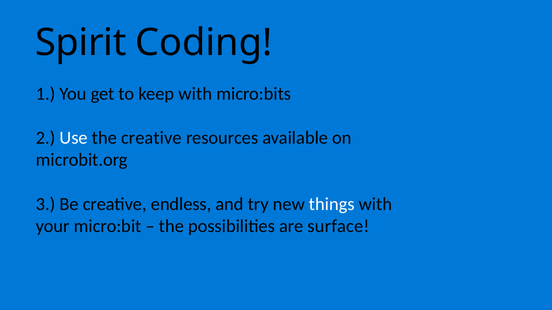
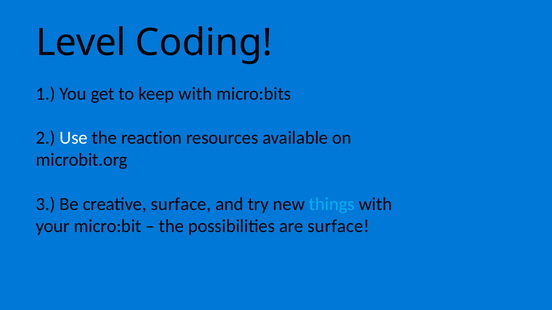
Spirit: Spirit -> Level
the creative: creative -> reaction
creative endless: endless -> surface
things colour: white -> light blue
